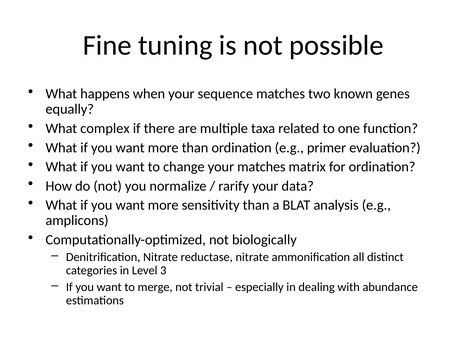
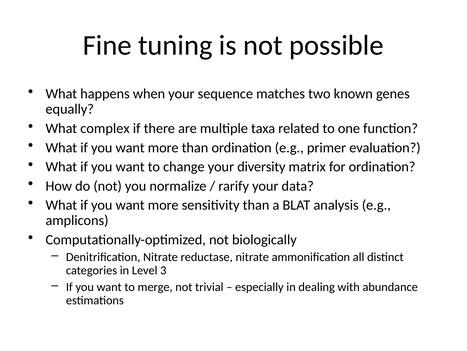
your matches: matches -> diversity
